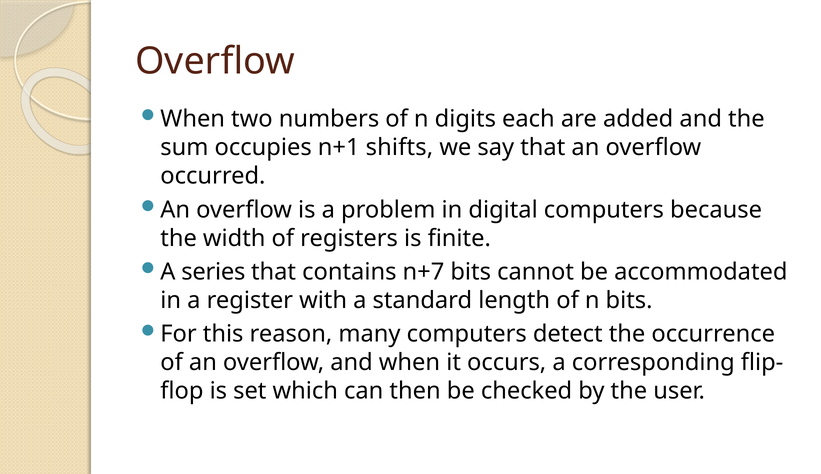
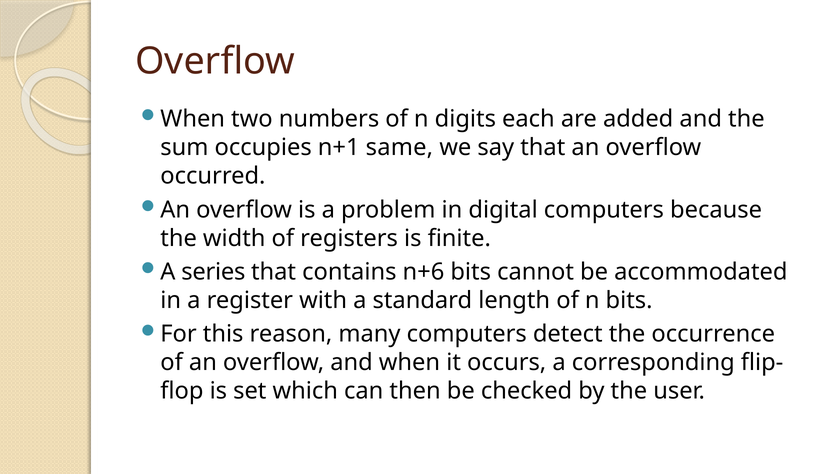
shifts: shifts -> same
n+7: n+7 -> n+6
